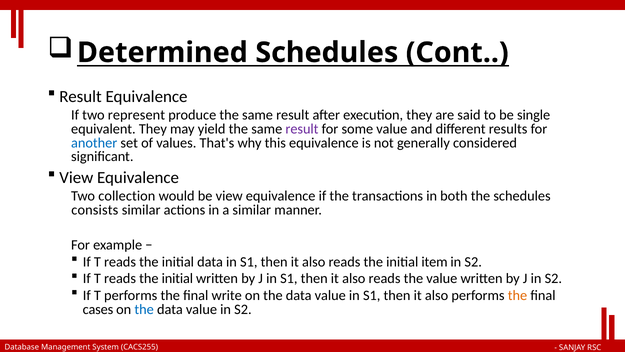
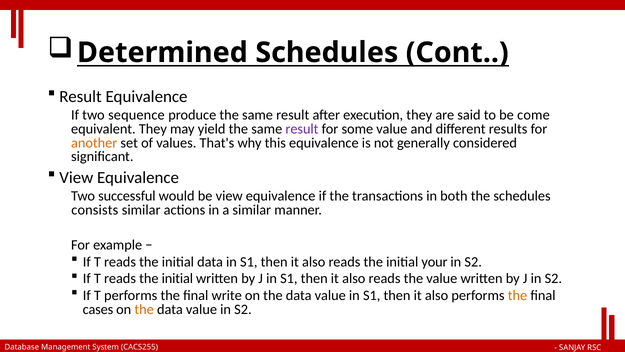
represent: represent -> sequence
single: single -> come
another colour: blue -> orange
collection: collection -> successful
item: item -> your
the at (144, 309) colour: blue -> orange
